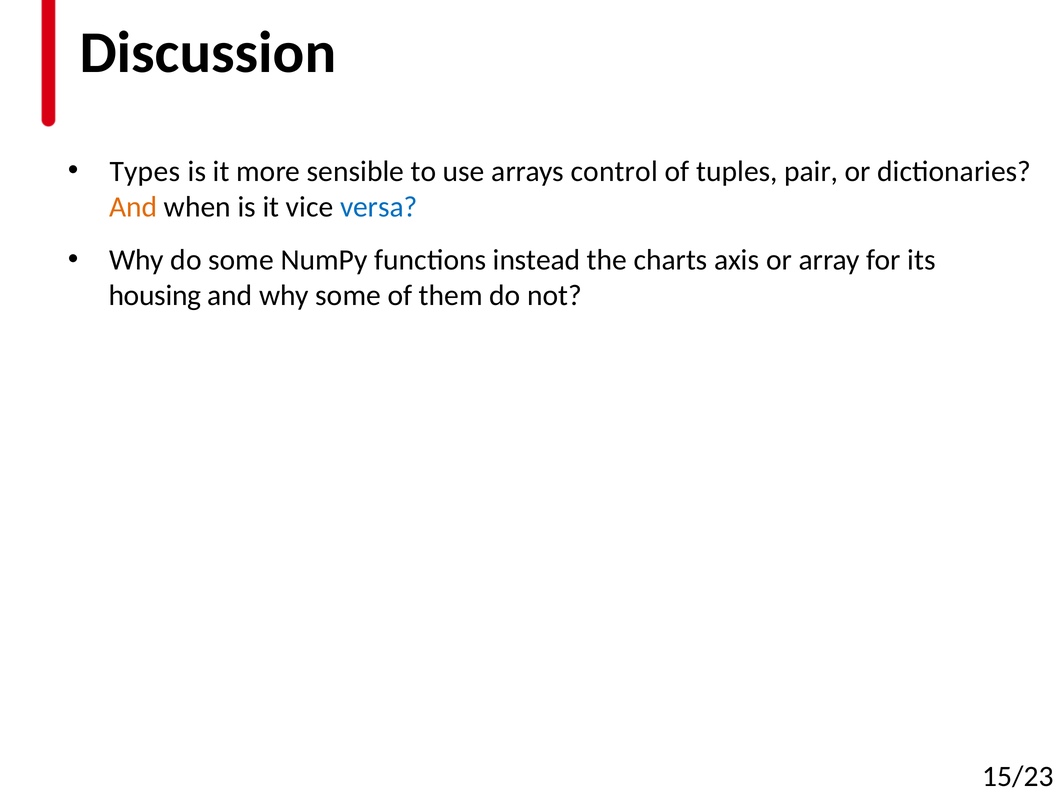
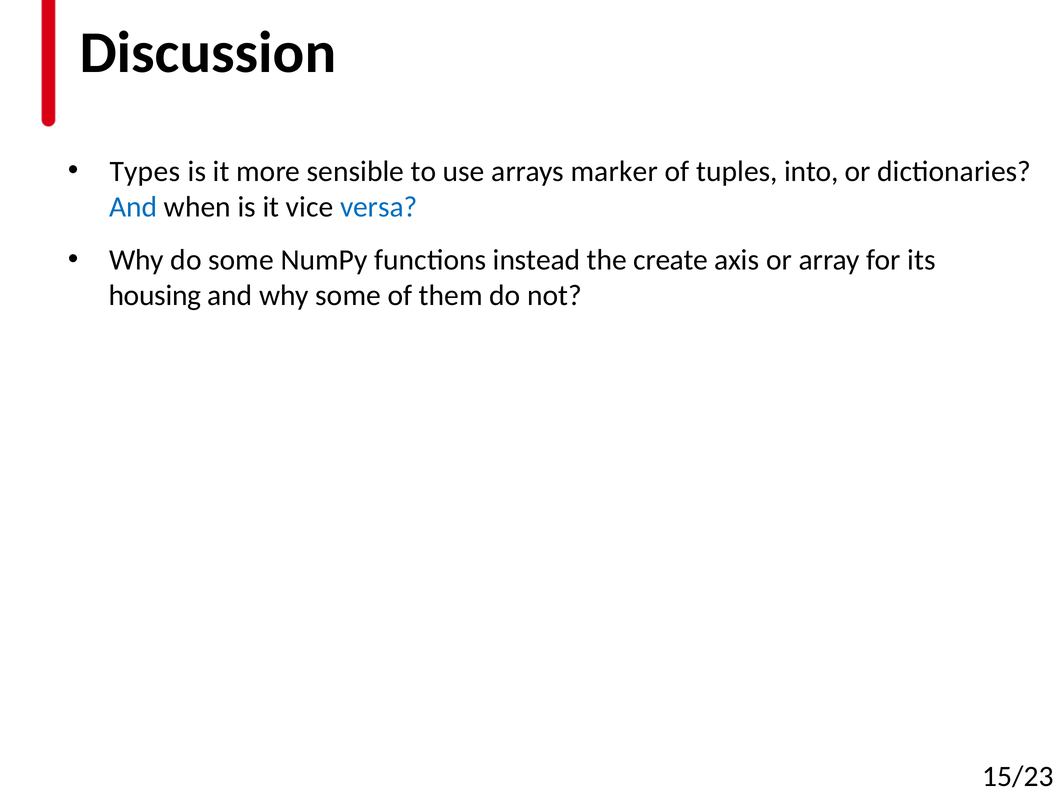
control: control -> marker
pair: pair -> into
And at (133, 207) colour: orange -> blue
charts: charts -> create
